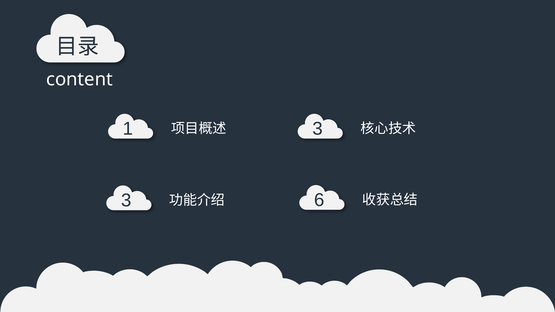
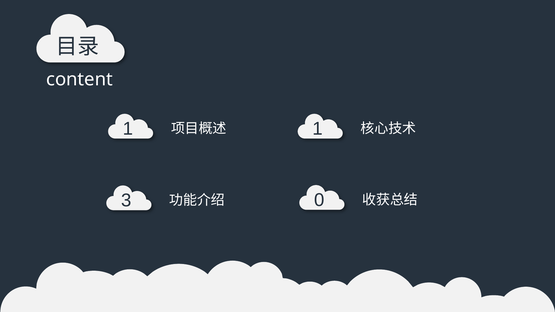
1 3: 3 -> 1
6: 6 -> 0
